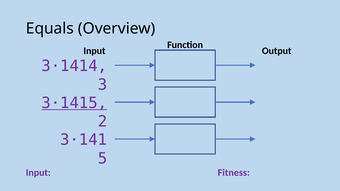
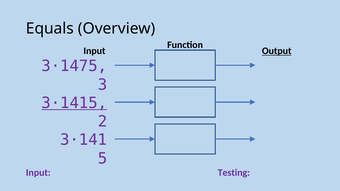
Output underline: none -> present
3·1414: 3·1414 -> 3·1475
Fitness: Fitness -> Testing
